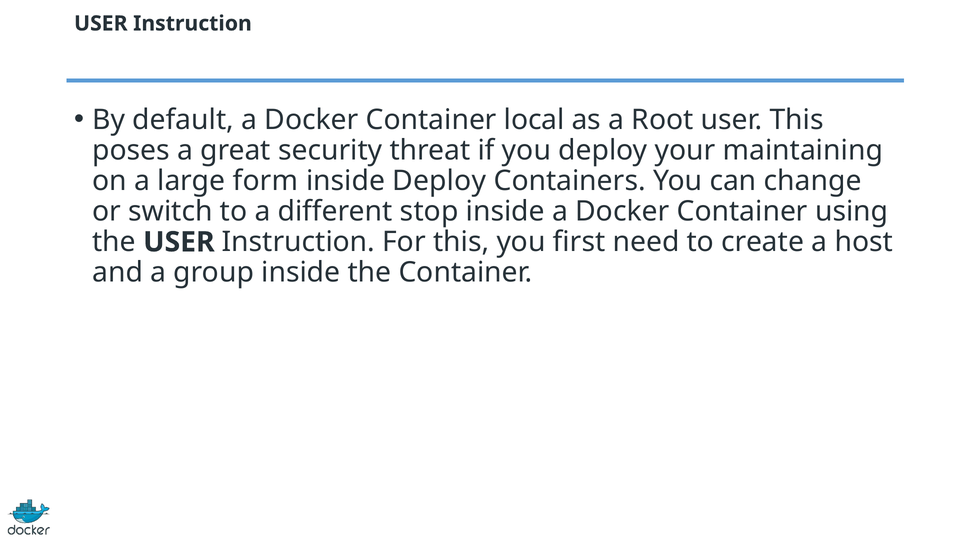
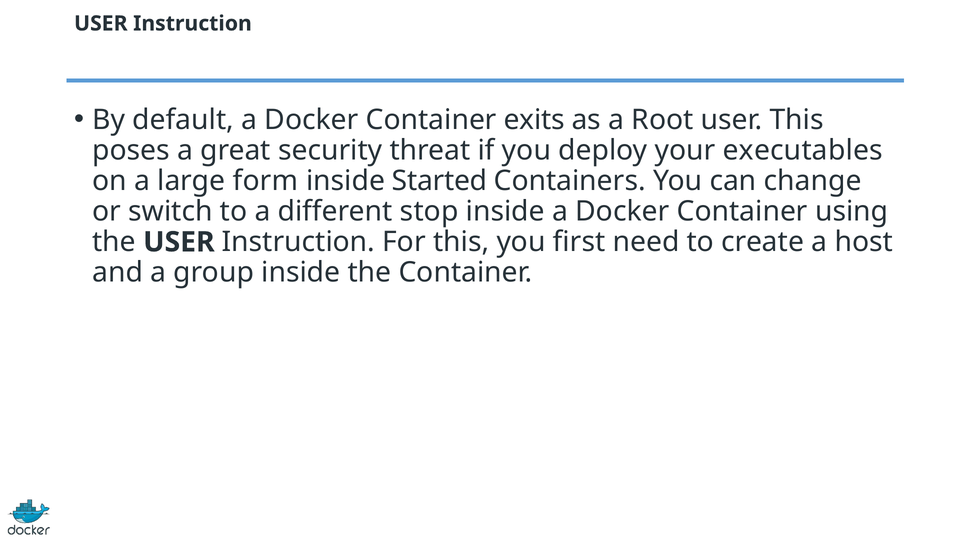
local: local -> exits
maintaining: maintaining -> executables
inside Deploy: Deploy -> Started
